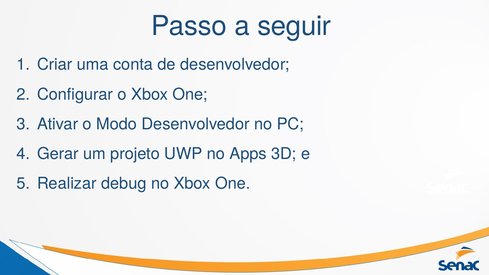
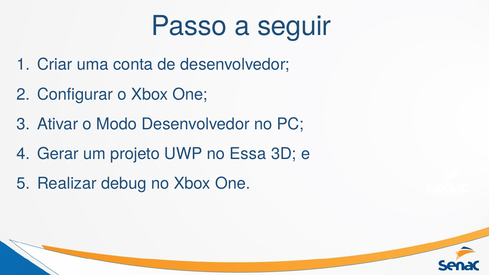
Apps: Apps -> Essa
